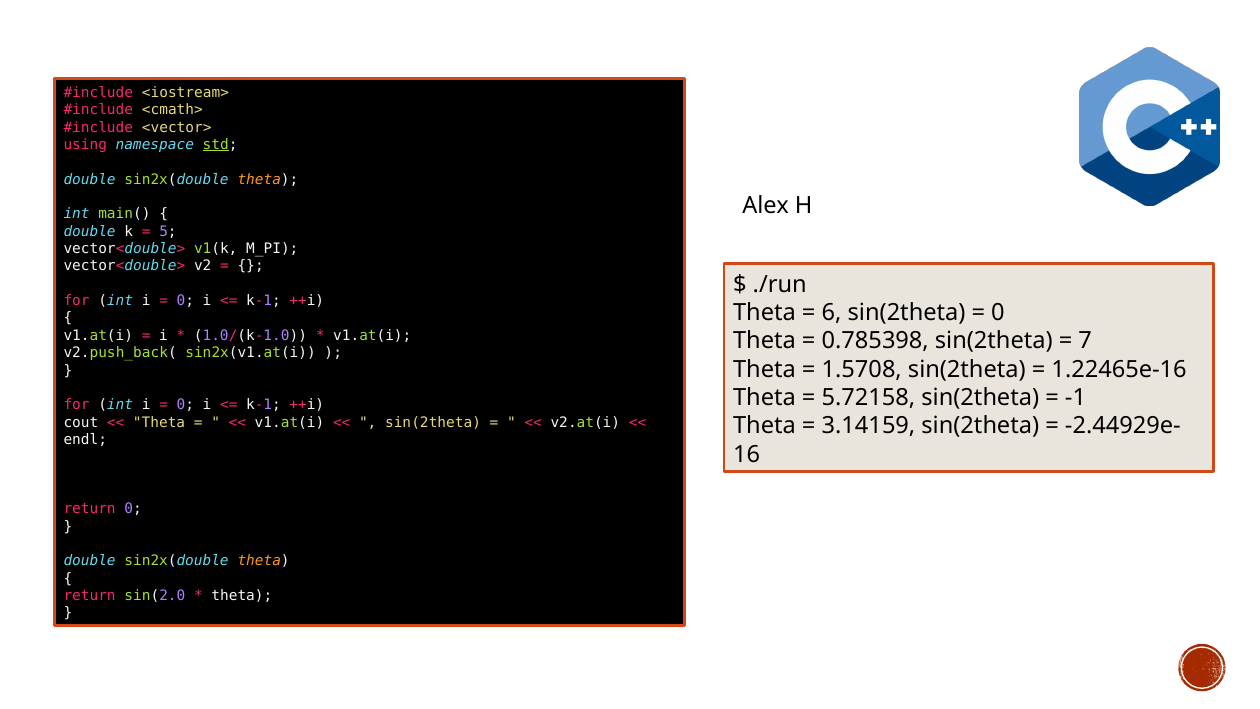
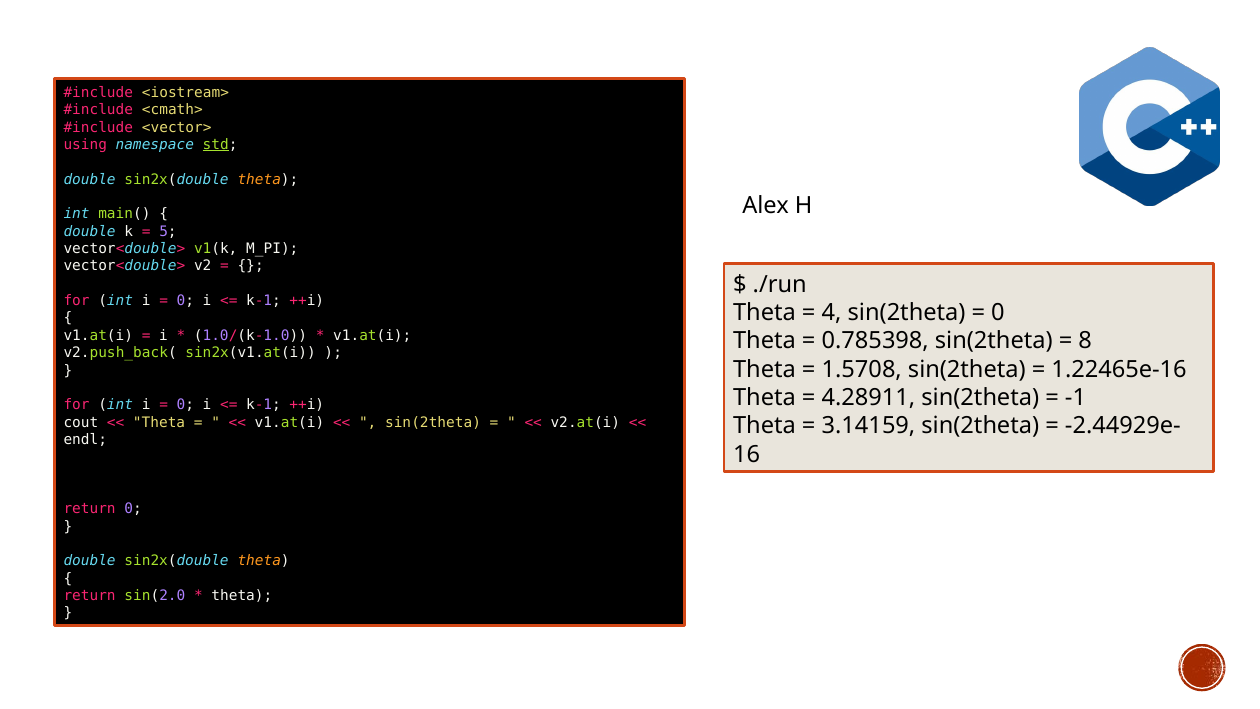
6: 6 -> 4
7: 7 -> 8
5.72158: 5.72158 -> 4.28911
